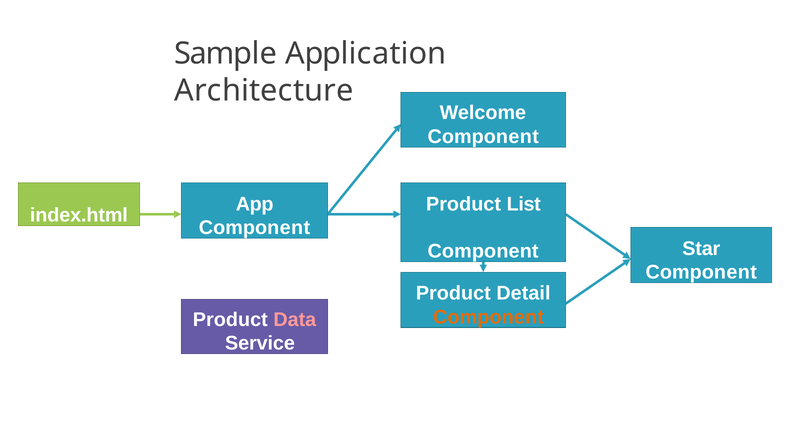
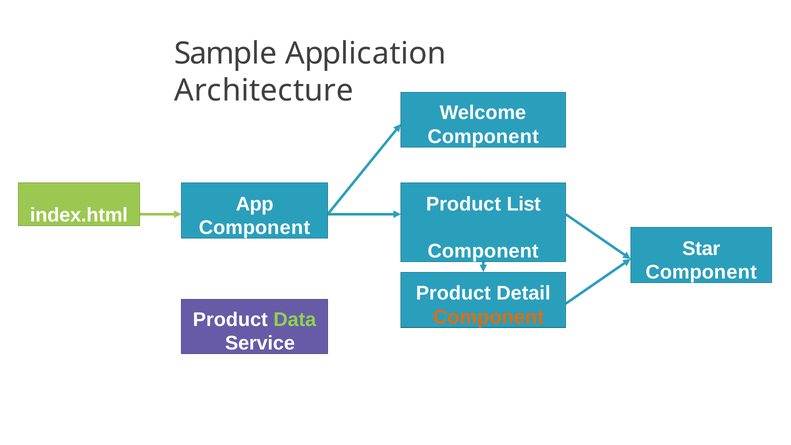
Data colour: pink -> light green
